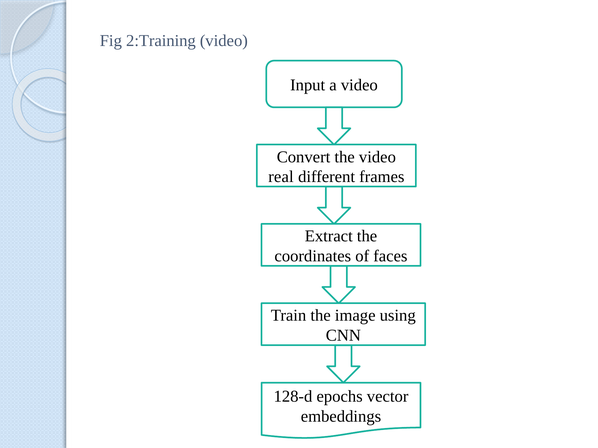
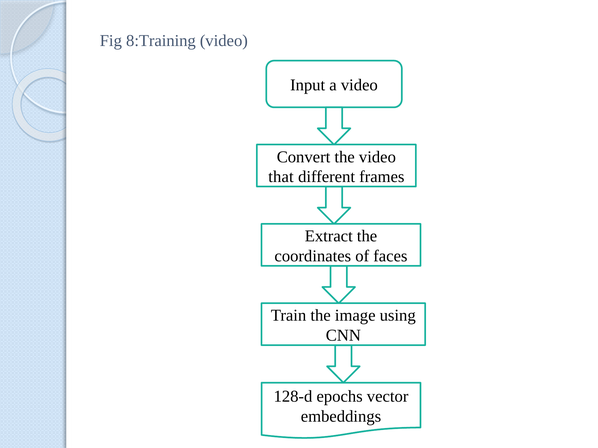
2:Training: 2:Training -> 8:Training
real: real -> that
